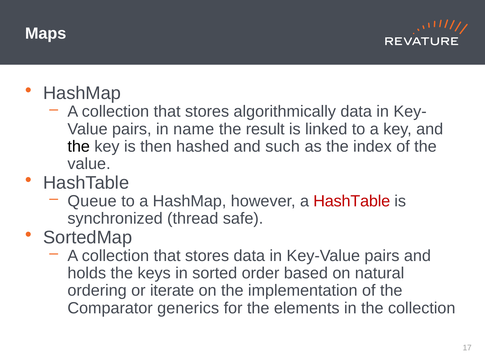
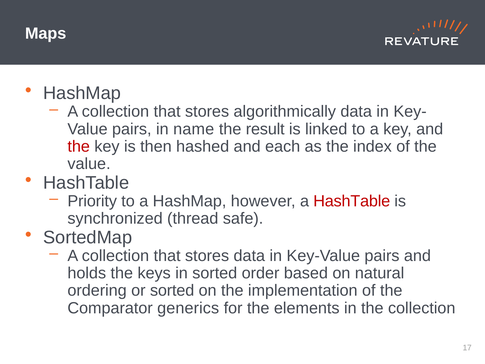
the at (79, 146) colour: black -> red
such: such -> each
Queue: Queue -> Priority
or iterate: iterate -> sorted
